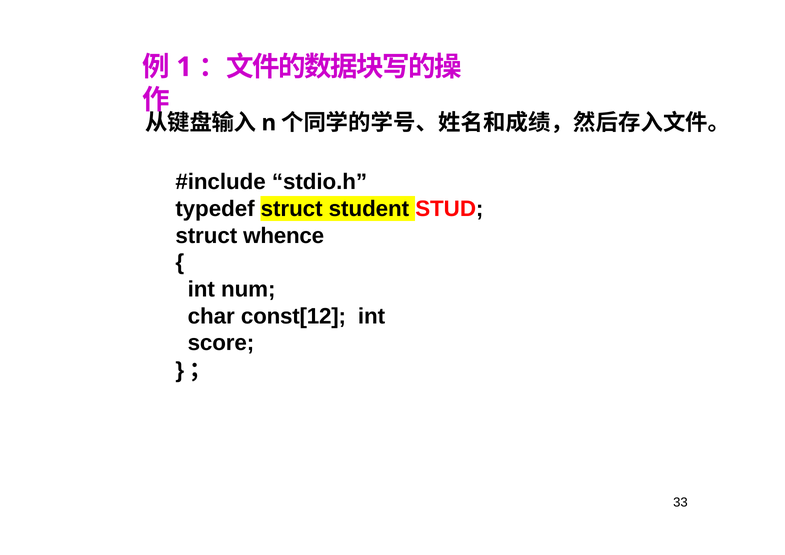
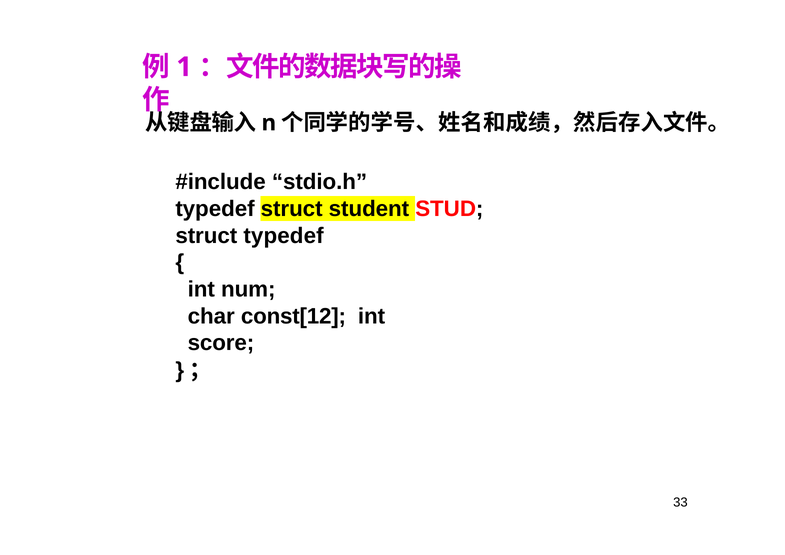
struct whence: whence -> typedef
